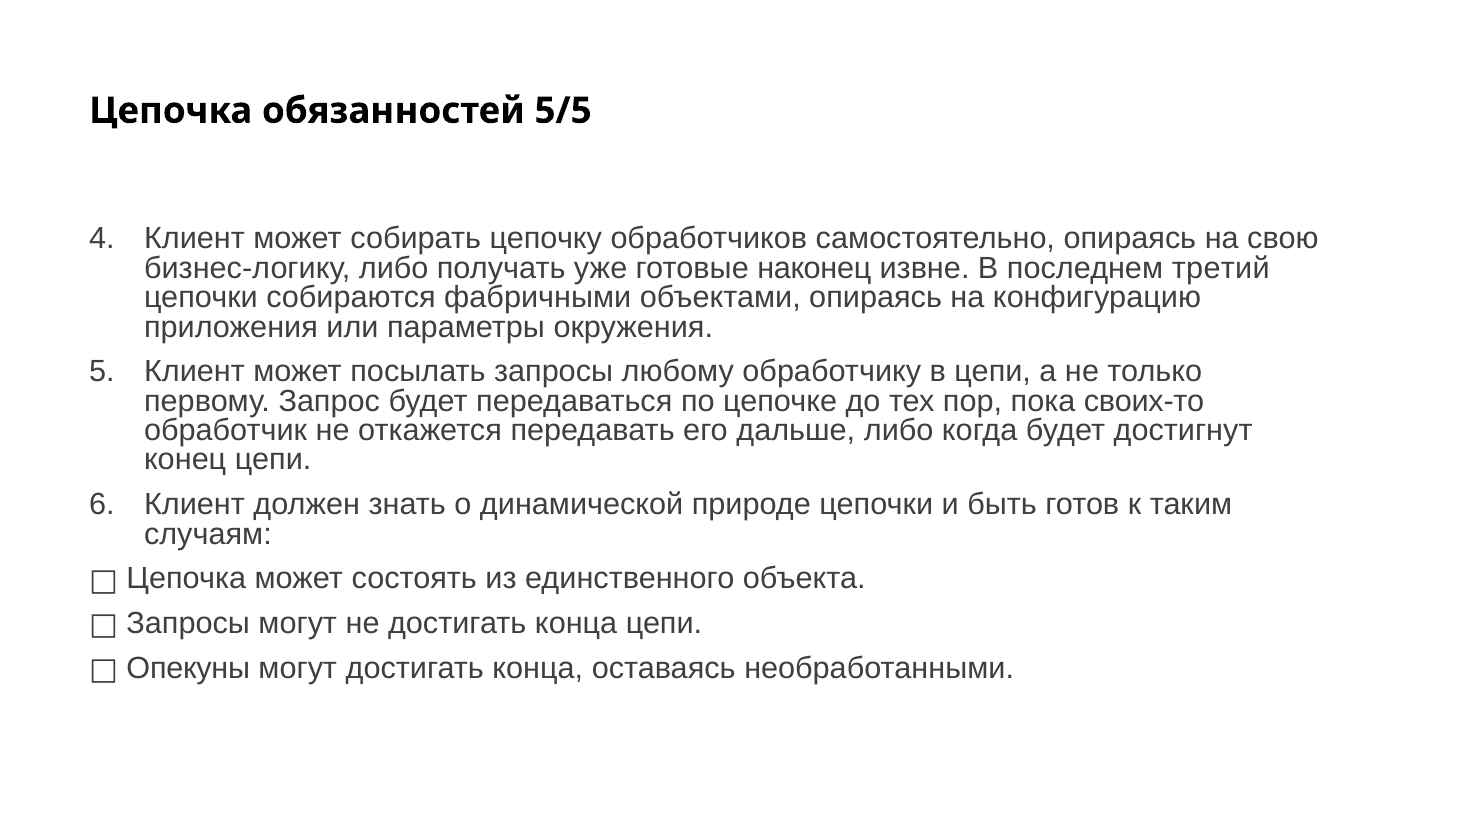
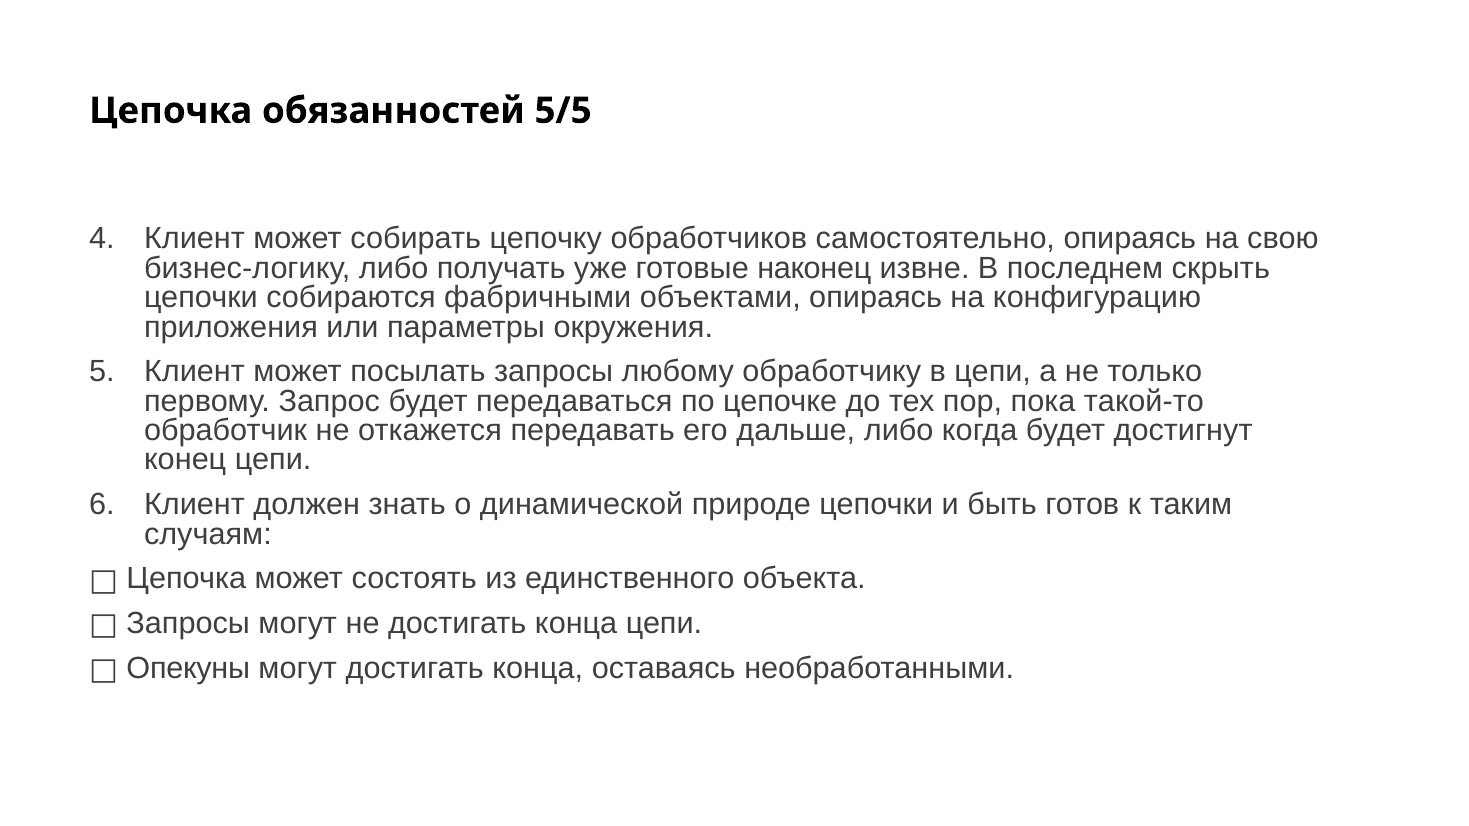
третий: третий -> скрыть
своих-то: своих-то -> такой-то
